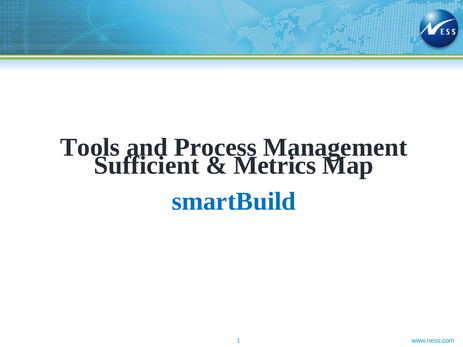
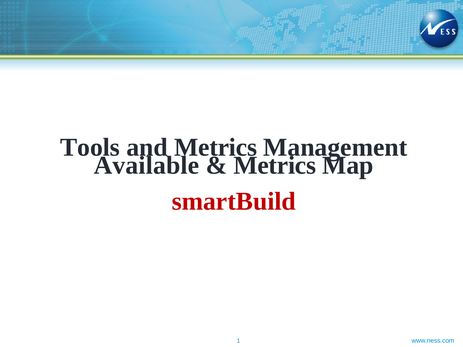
and Process: Process -> Metrics
Sufficient: Sufficient -> Available
smartBuild colour: blue -> red
